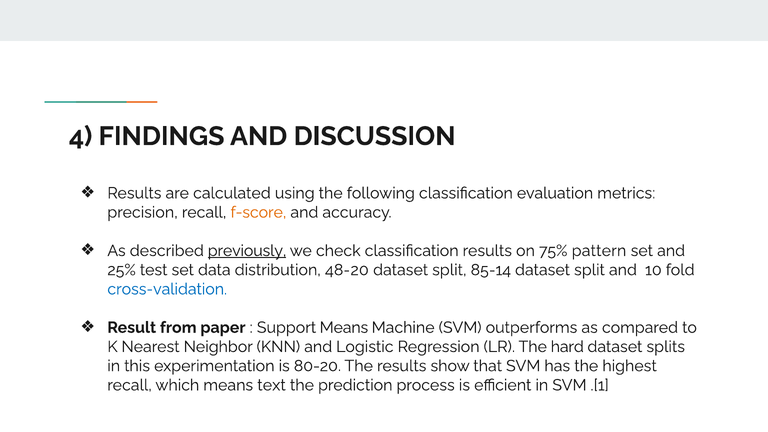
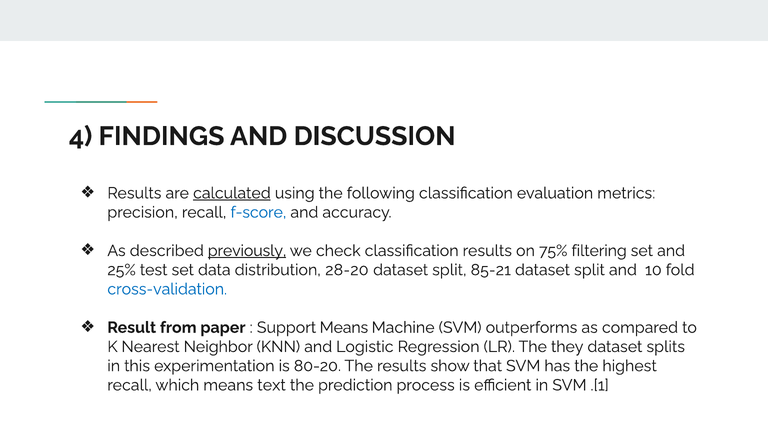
calculated underline: none -> present
f-score colour: orange -> blue
pattern: pattern -> filtering
48-20: 48-20 -> 28-20
85-14: 85-14 -> 85-21
hard: hard -> they
